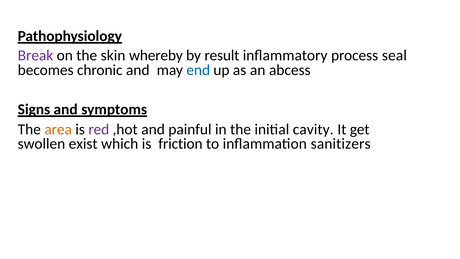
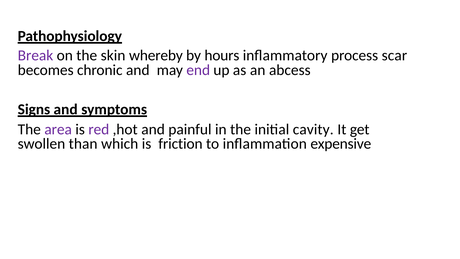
result: result -> hours
seal: seal -> scar
end colour: blue -> purple
area colour: orange -> purple
exist: exist -> than
sanitizers: sanitizers -> expensive
